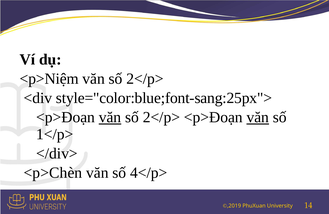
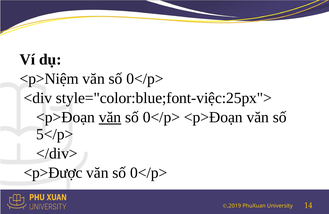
2</p> at (145, 79): 2</p> -> 0</p>
style="color:blue;font-sang:25px">: style="color:blue;font-sang:25px"> -> style="color:blue;font-việc:25px">
2</p> at (161, 117): 2</p> -> 0</p>
văn at (258, 117) underline: present -> none
1</p>: 1</p> -> 5</p>
<p>Chèn: <p>Chèn -> <p>Được
4</p> at (149, 173): 4</p> -> 0</p>
